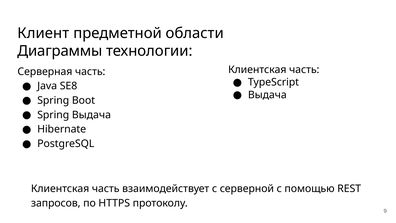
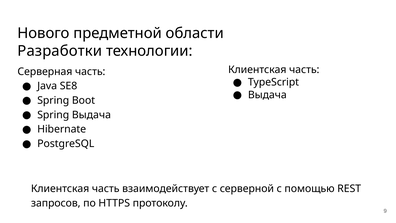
Клиент: Клиент -> Нового
Диаграммы: Диаграммы -> Разработки
